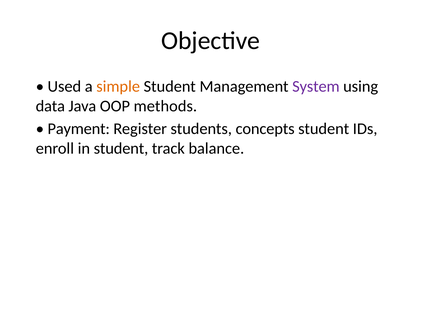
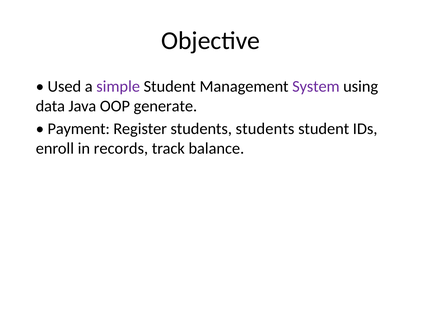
simple colour: orange -> purple
methods: methods -> generate
students concepts: concepts -> students
in student: student -> records
